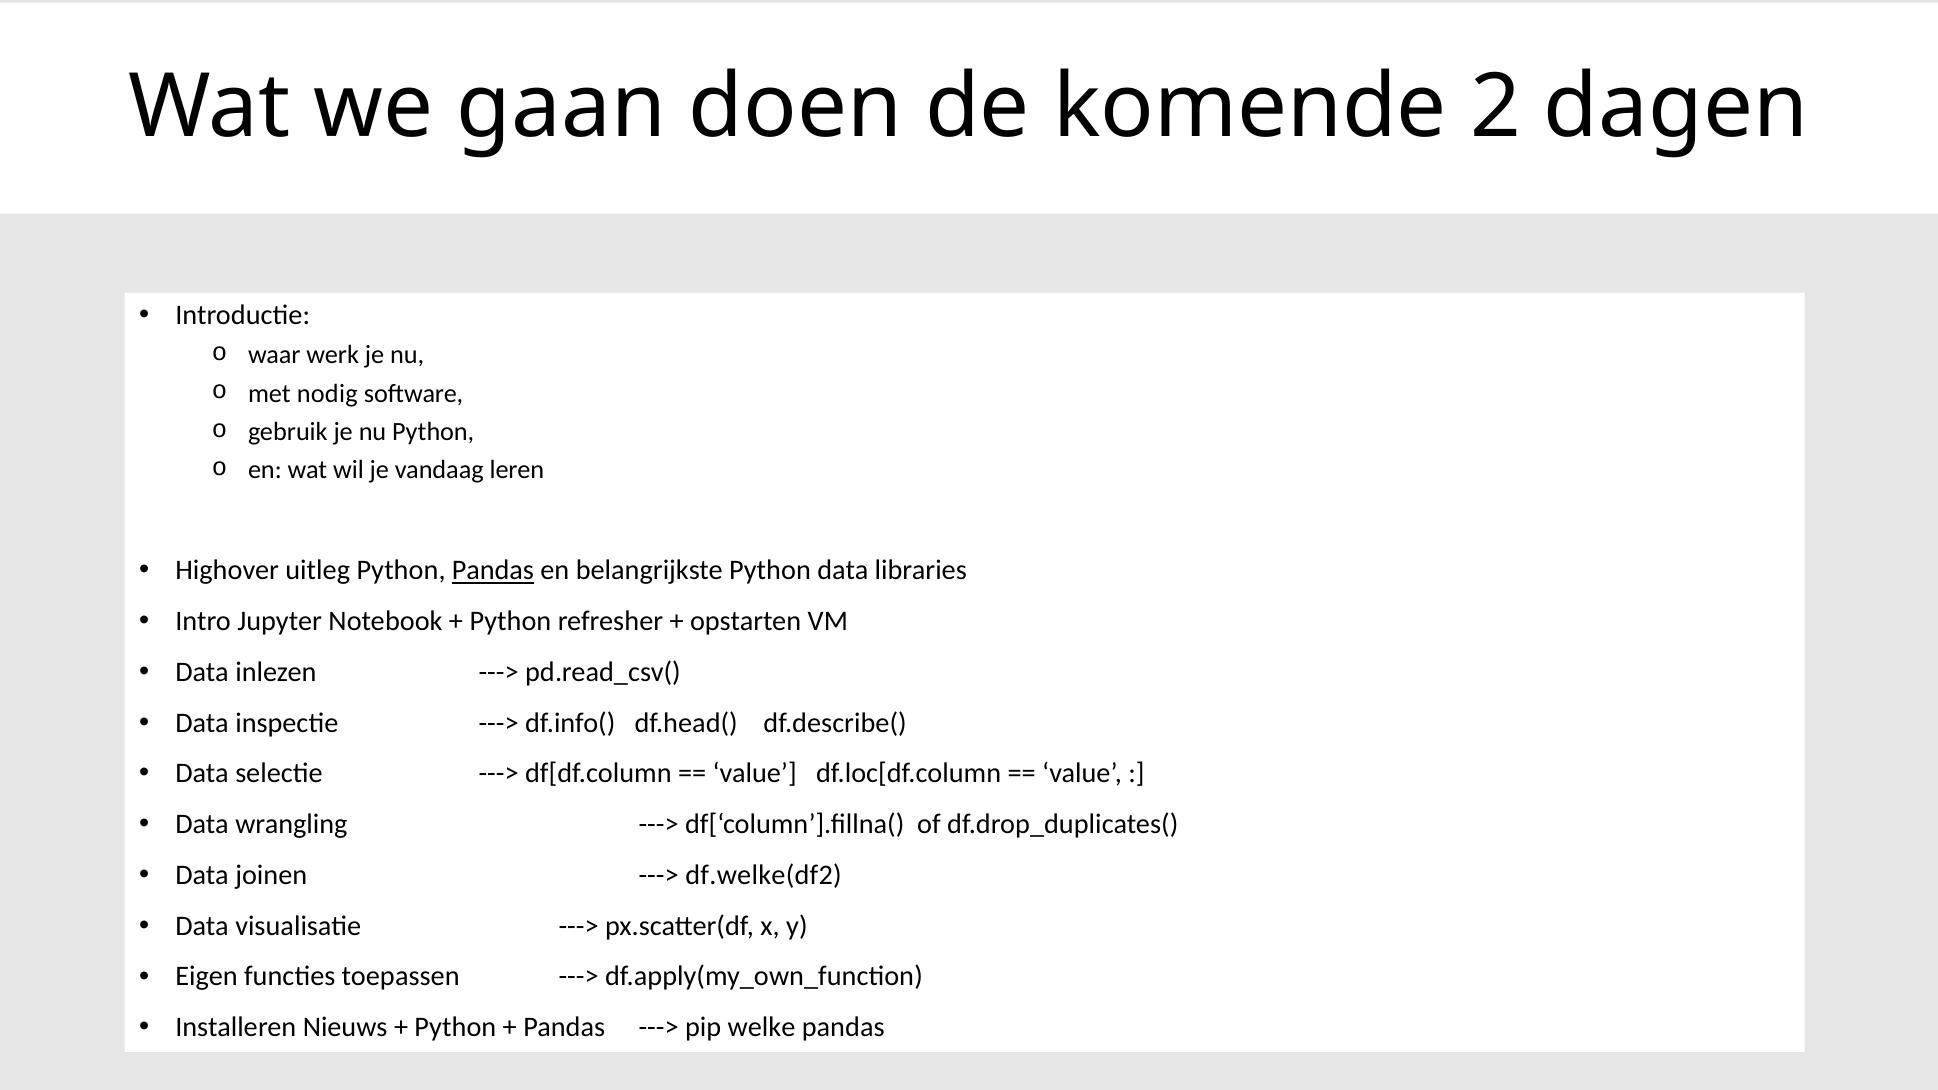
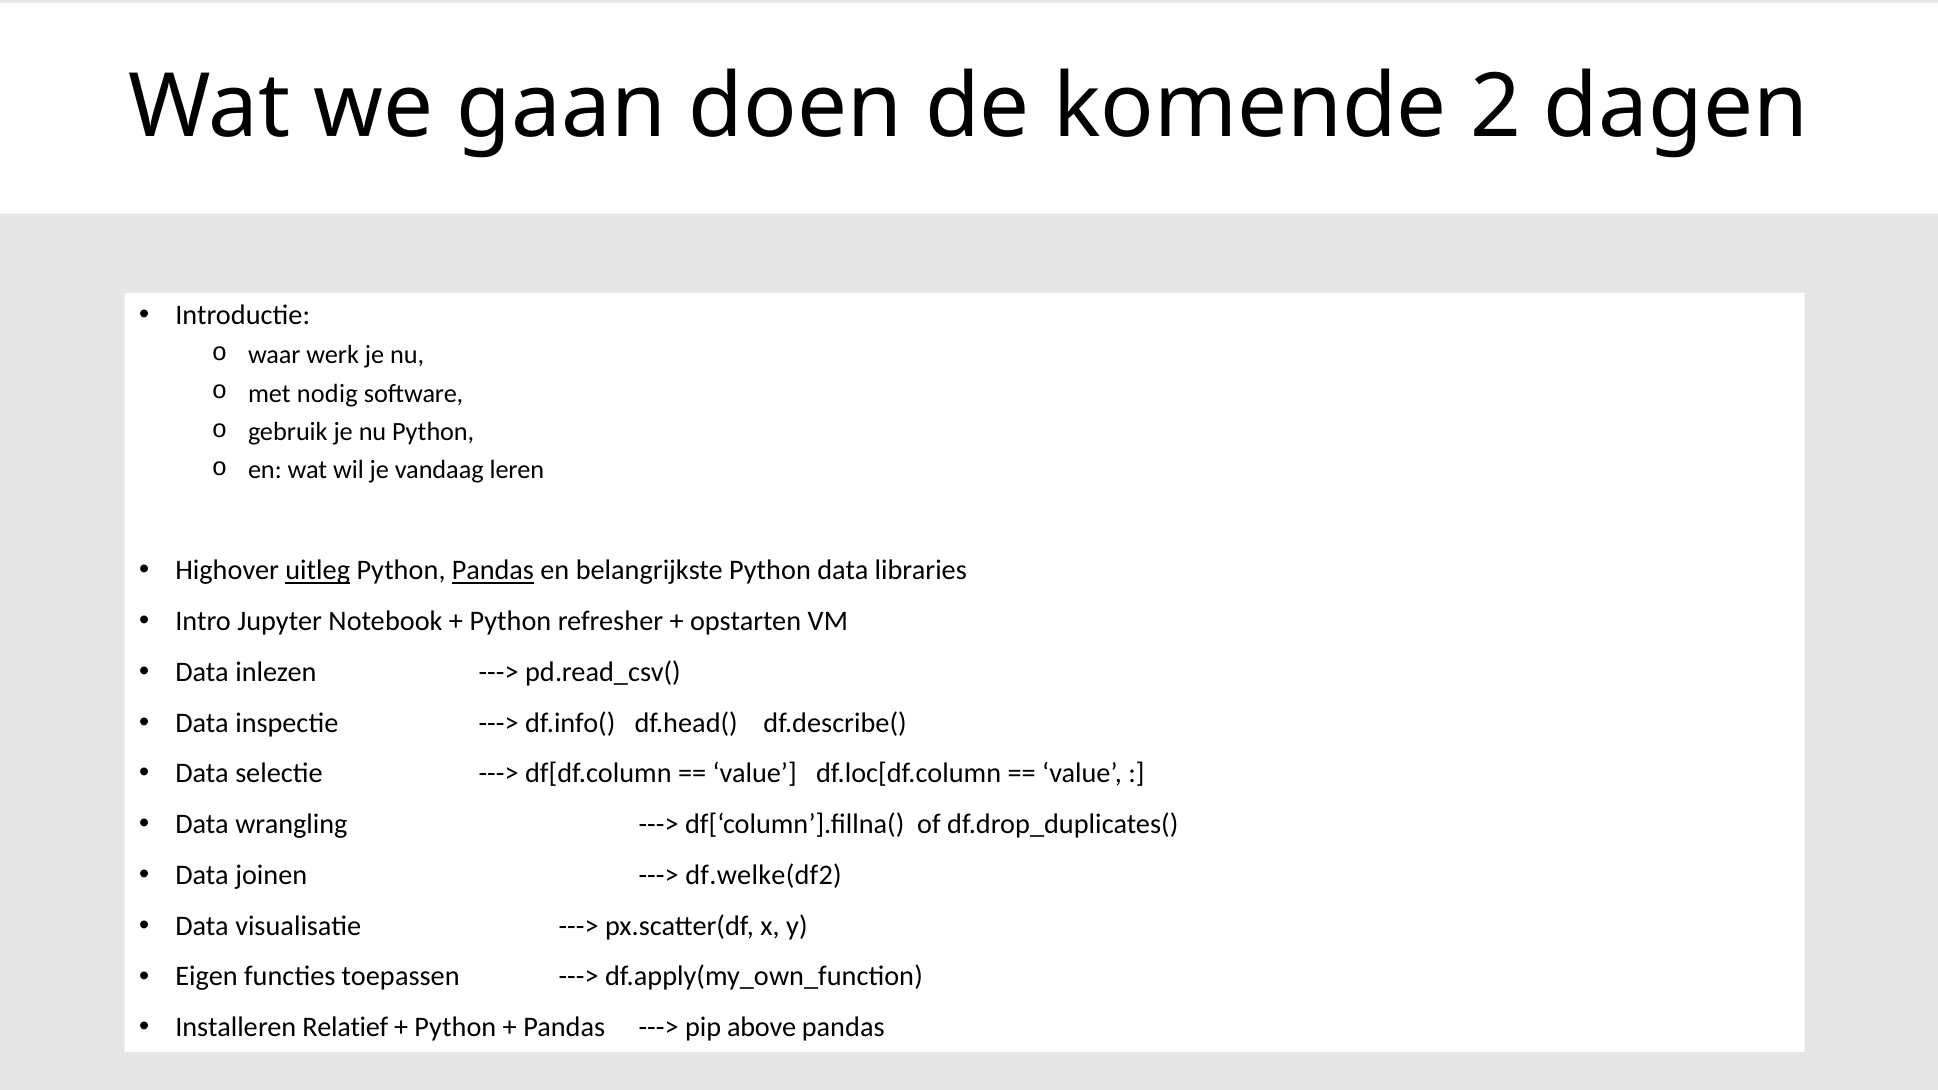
uitleg underline: none -> present
Nieuws: Nieuws -> Relatief
welke: welke -> above
